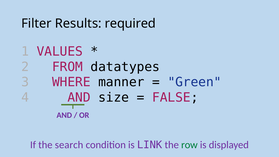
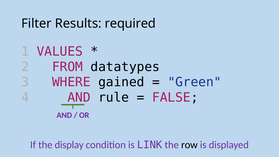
manner: manner -> gained
size: size -> rule
search: search -> display
row colour: green -> black
